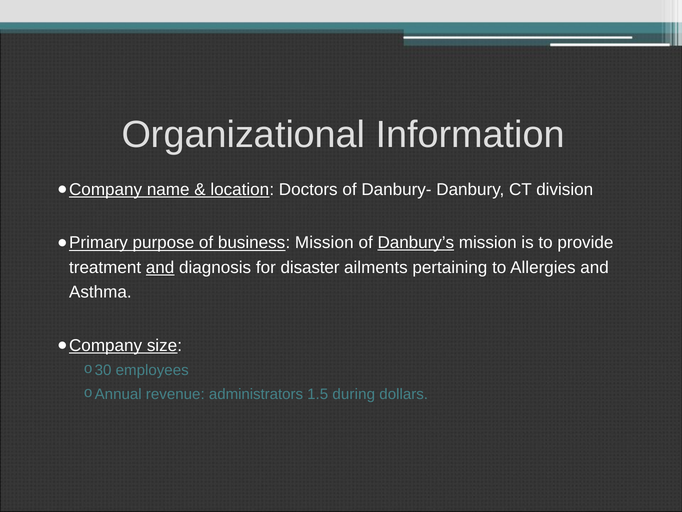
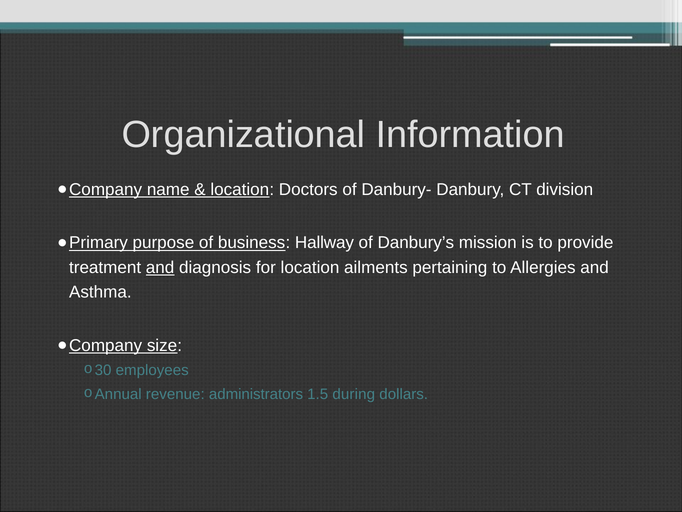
business Mission: Mission -> Hallway
Danbury’s underline: present -> none
for disaster: disaster -> location
